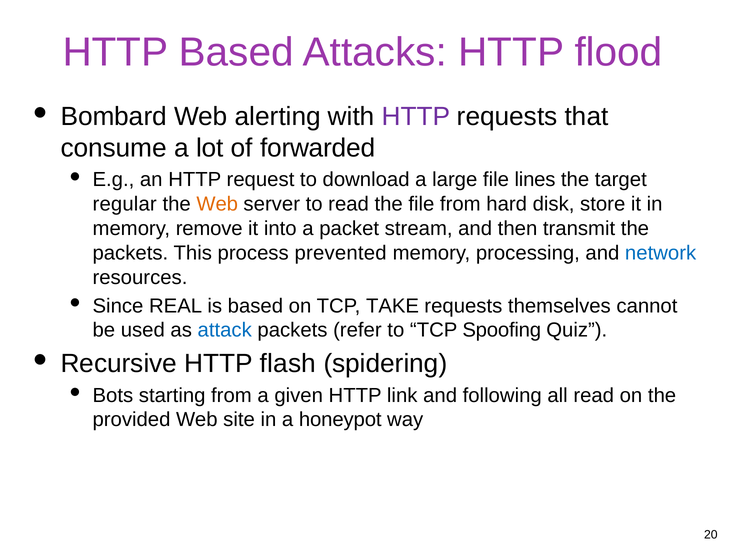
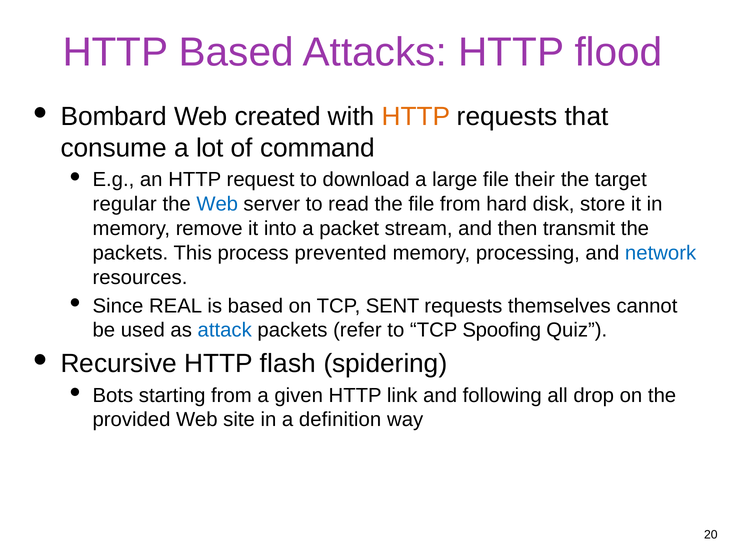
alerting: alerting -> created
HTTP at (416, 117) colour: purple -> orange
forwarded: forwarded -> command
lines: lines -> their
Web at (217, 204) colour: orange -> blue
TAKE: TAKE -> SENT
all read: read -> drop
honeypot: honeypot -> definition
